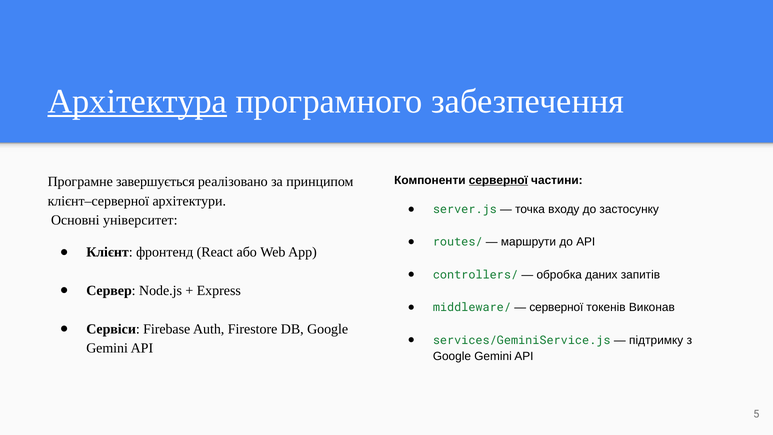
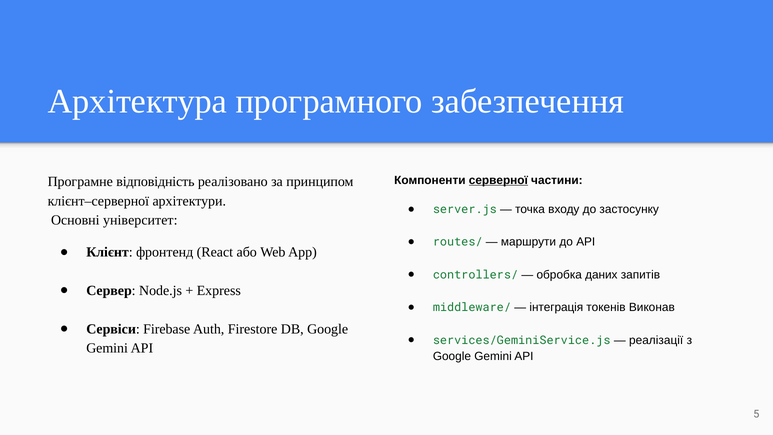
Архітектура underline: present -> none
завершується: завершується -> відповідність
серверної at (556, 307): серверної -> інтеграція
підтримку: підтримку -> реалізації
